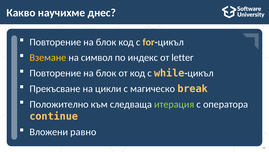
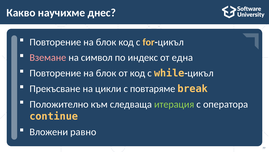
Вземане colour: yellow -> pink
letter: letter -> една
магическо: магическо -> повтаряме
